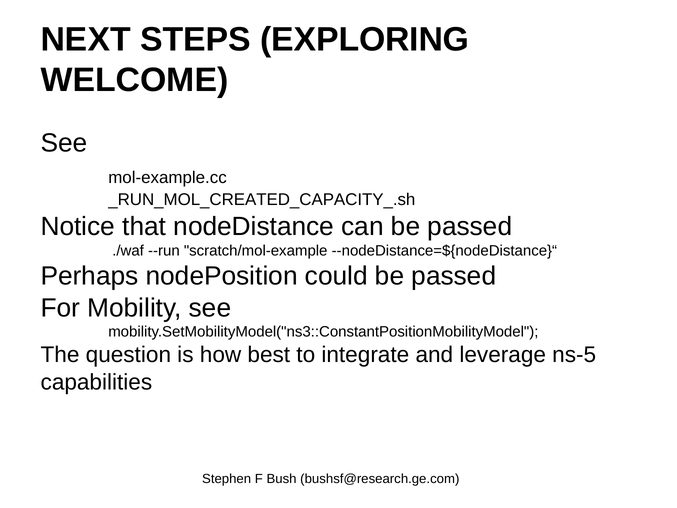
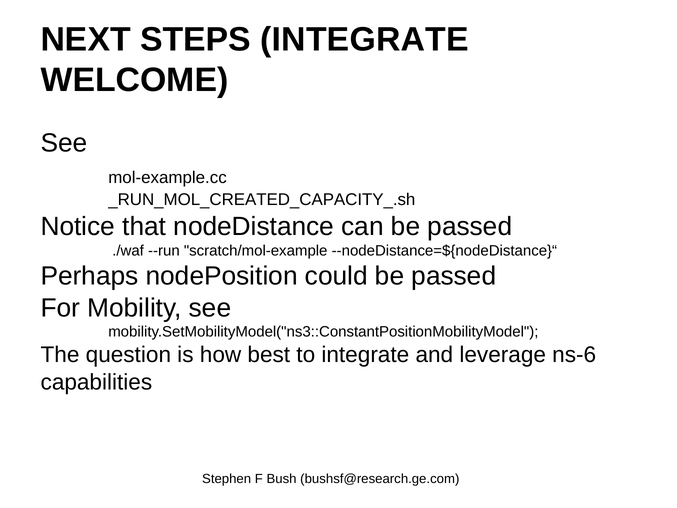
STEPS EXPLORING: EXPLORING -> INTEGRATE
ns-5: ns-5 -> ns-6
